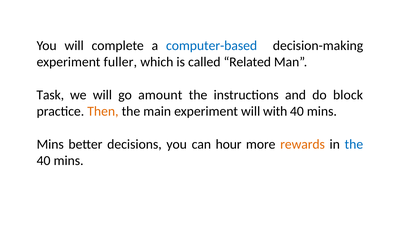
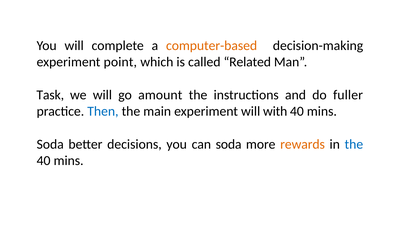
computer-based colour: blue -> orange
fuller: fuller -> point
block: block -> fuller
Then colour: orange -> blue
Mins at (50, 144): Mins -> Soda
can hour: hour -> soda
